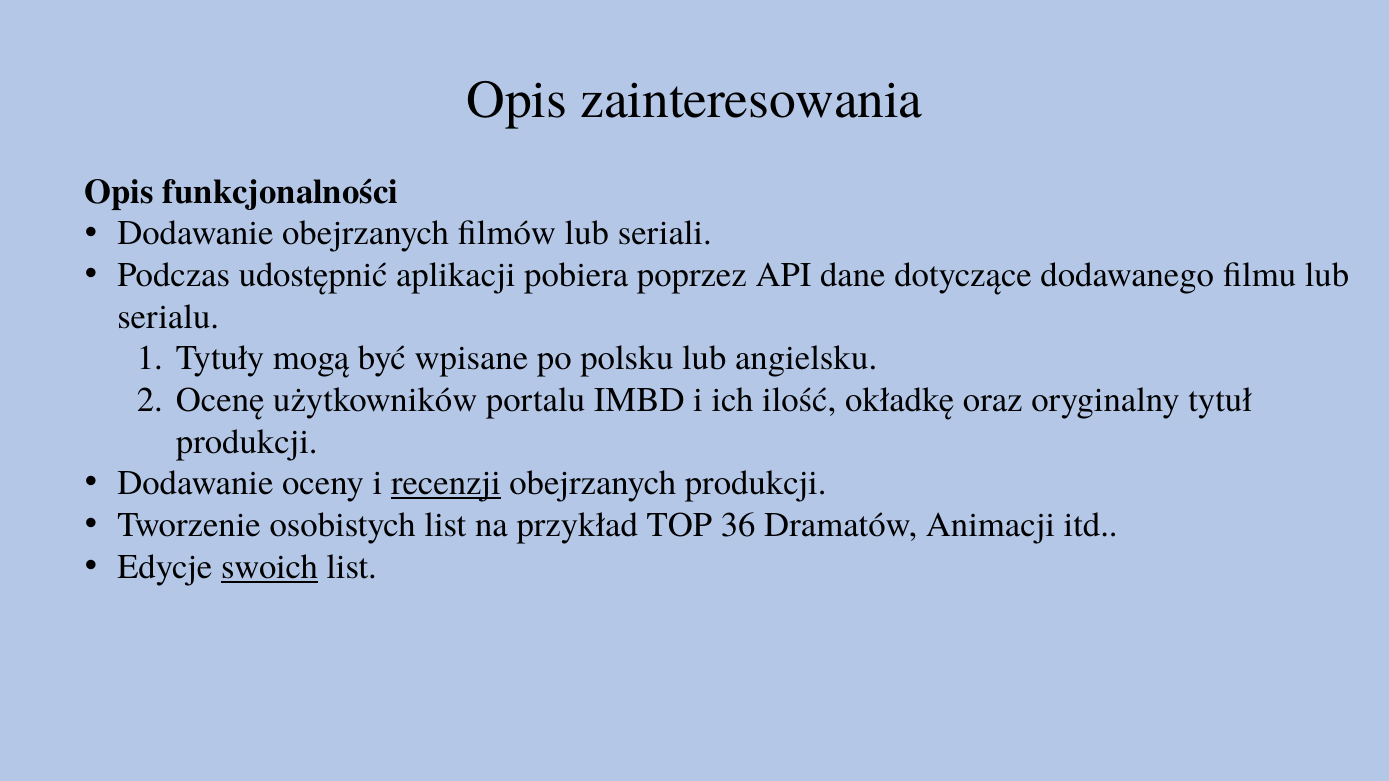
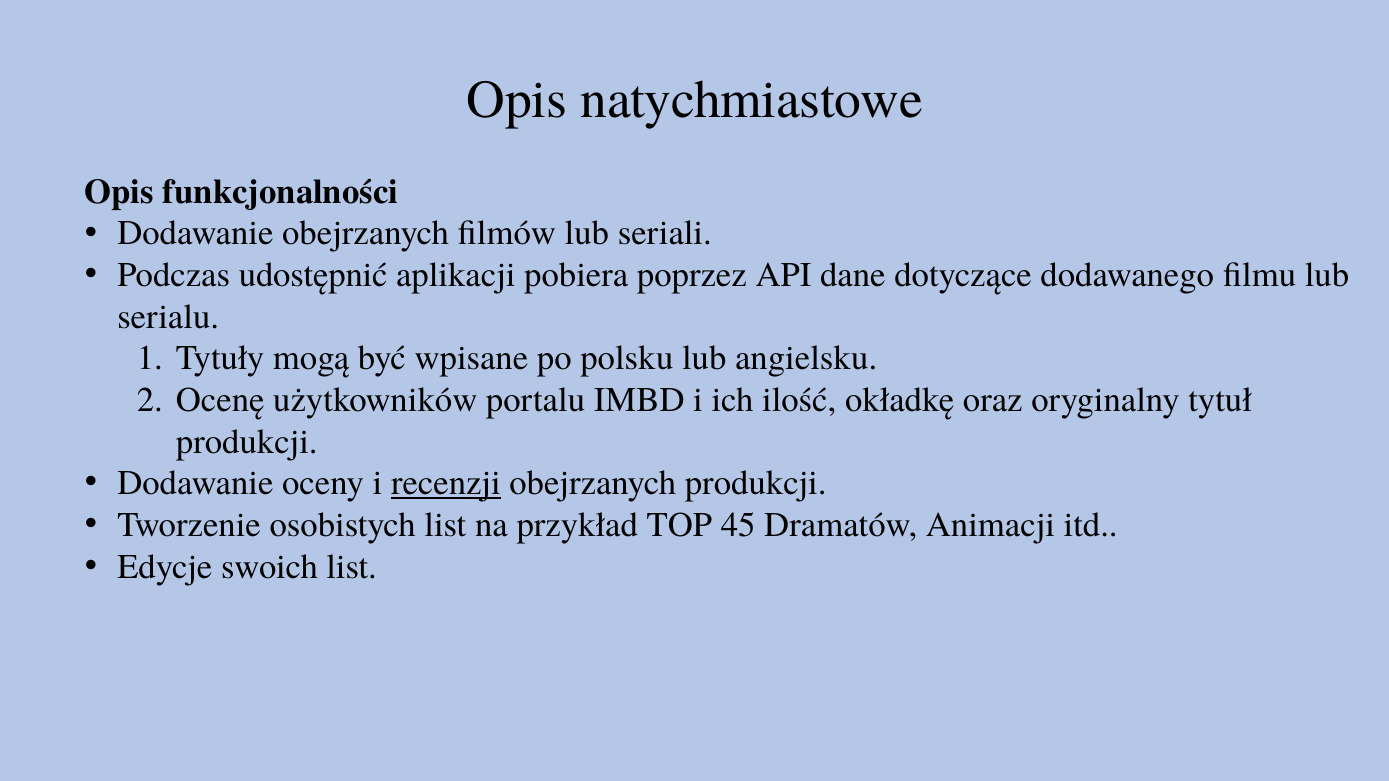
zainteresowania: zainteresowania -> natychmiastowe
36: 36 -> 45
swoich underline: present -> none
